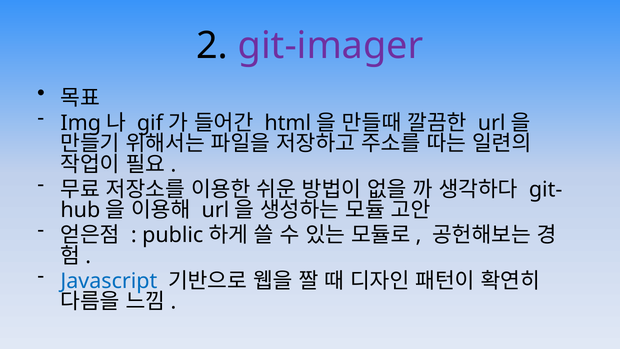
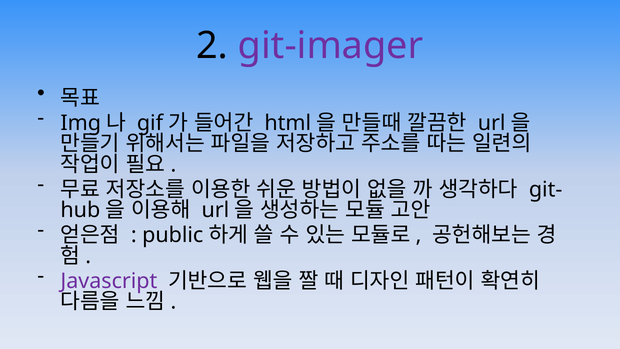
Javascript colour: blue -> purple
